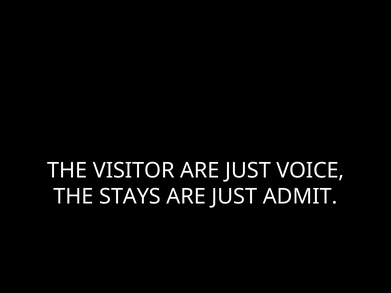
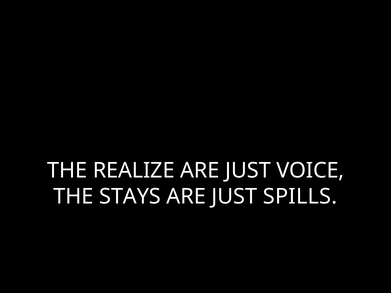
VISITOR: VISITOR -> REALIZE
ADMIT: ADMIT -> SPILLS
